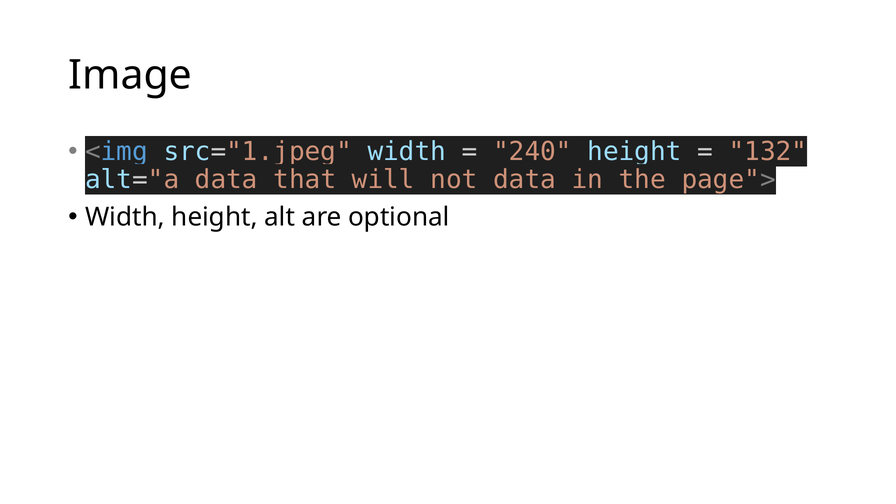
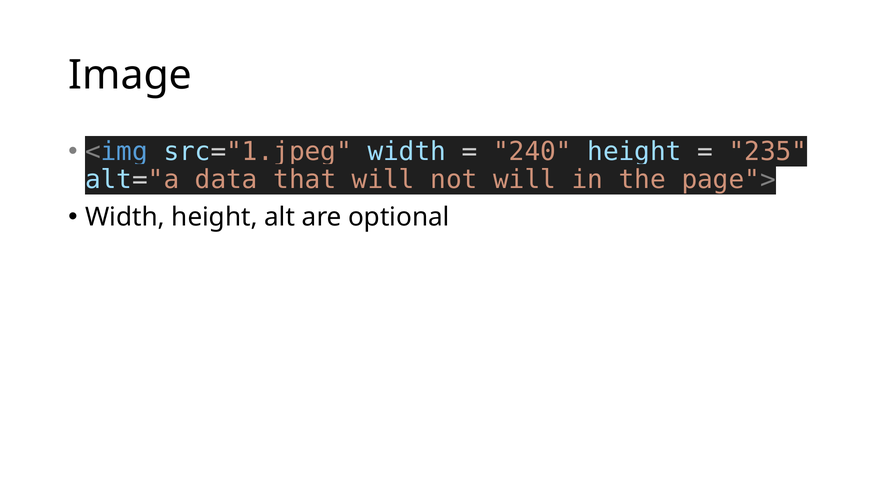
132: 132 -> 235
not data: data -> will
